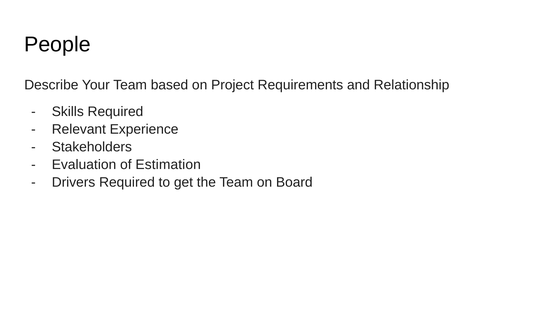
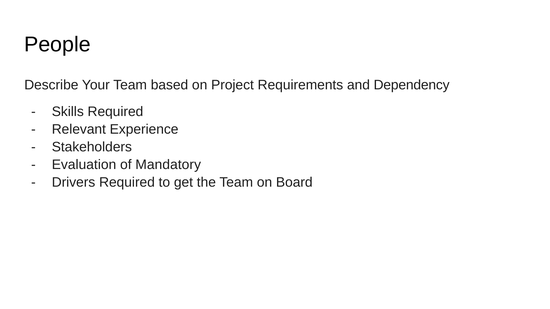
Relationship: Relationship -> Dependency
Estimation: Estimation -> Mandatory
